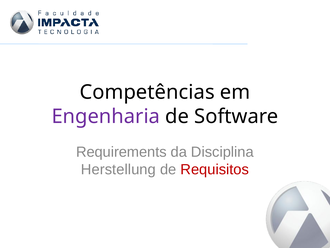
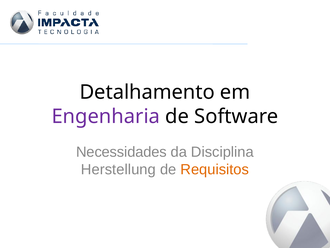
Competências: Competências -> Detalhamento
Requirements: Requirements -> Necessidades
Requisitos colour: red -> orange
